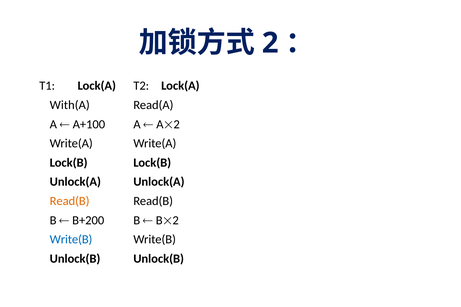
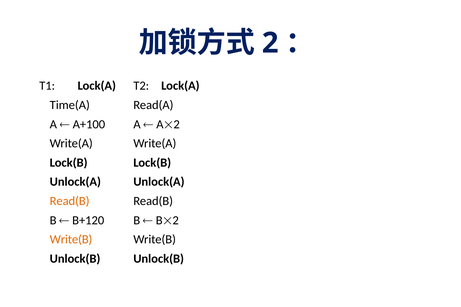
With(A: With(A -> Time(A
B+200: B+200 -> B+120
Write(B at (71, 240) colour: blue -> orange
